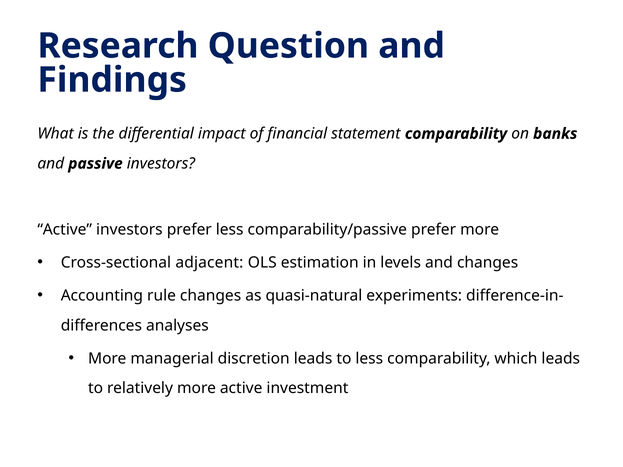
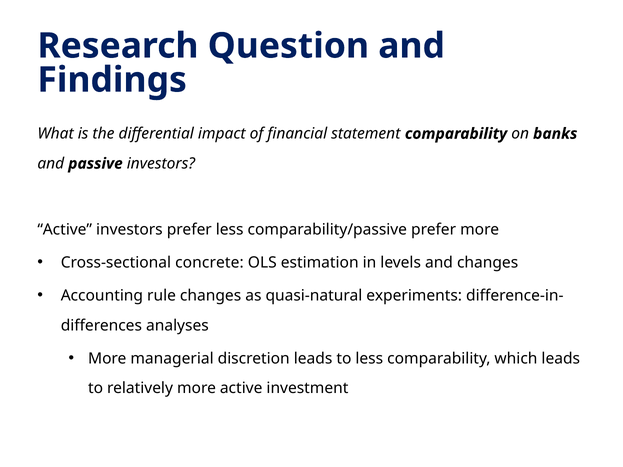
adjacent: adjacent -> concrete
